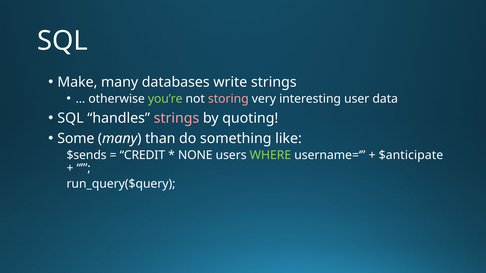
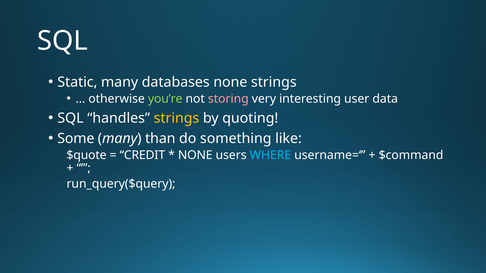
Make: Make -> Static
databases write: write -> none
strings at (176, 118) colour: pink -> yellow
$sends: $sends -> $quote
WHERE colour: light green -> light blue
$anticipate: $anticipate -> $command
